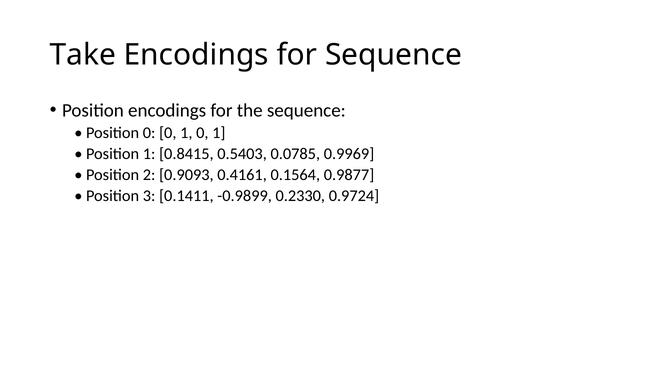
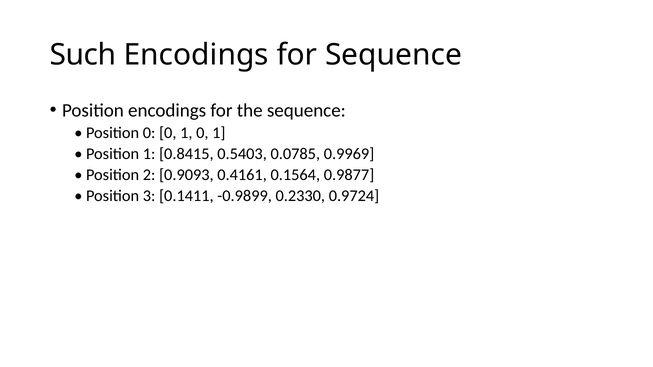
Take: Take -> Such
